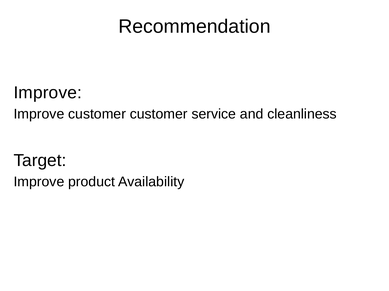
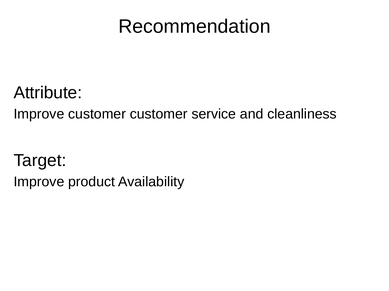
Improve at (48, 93): Improve -> Attribute
